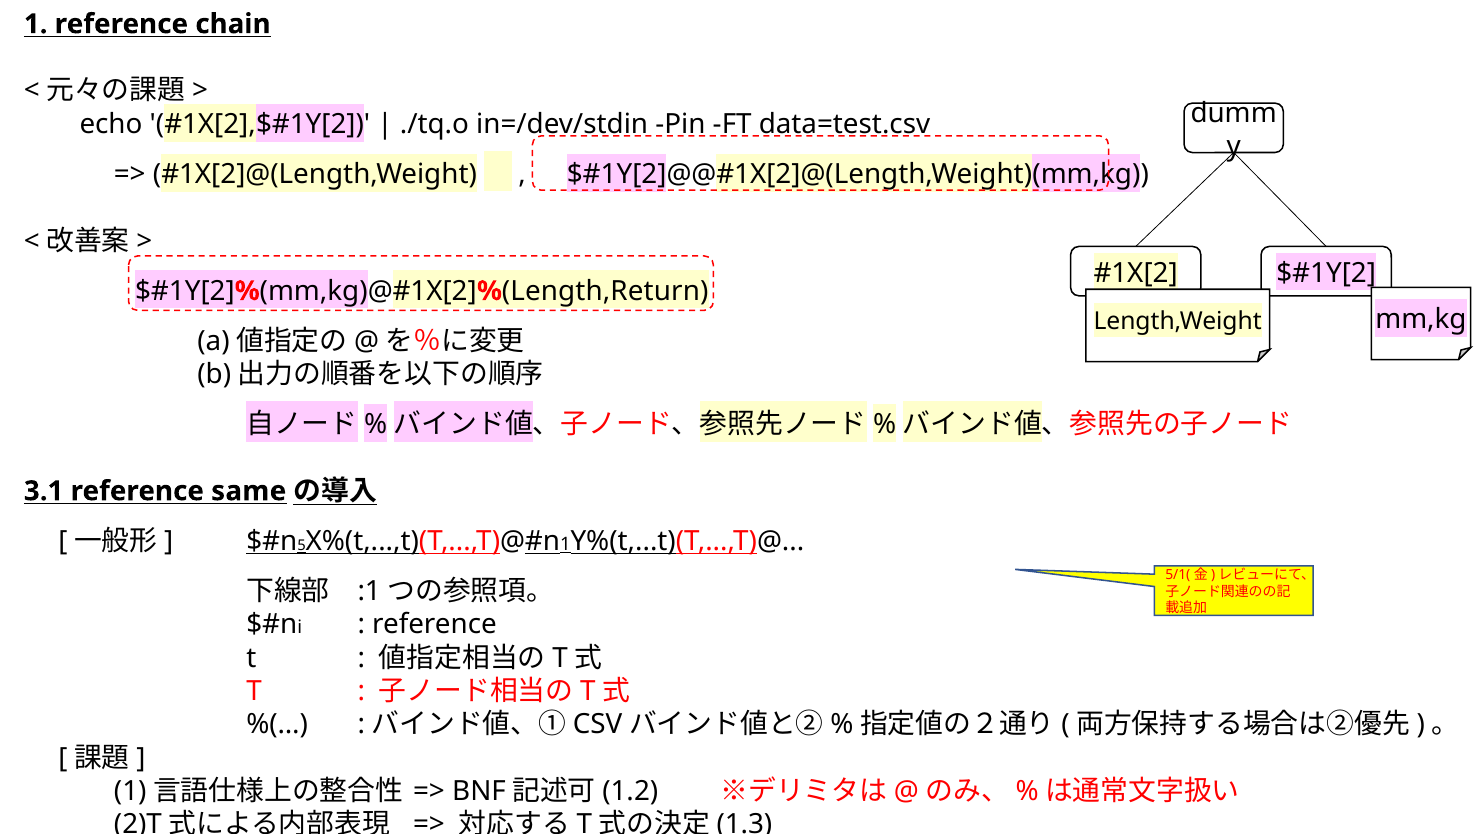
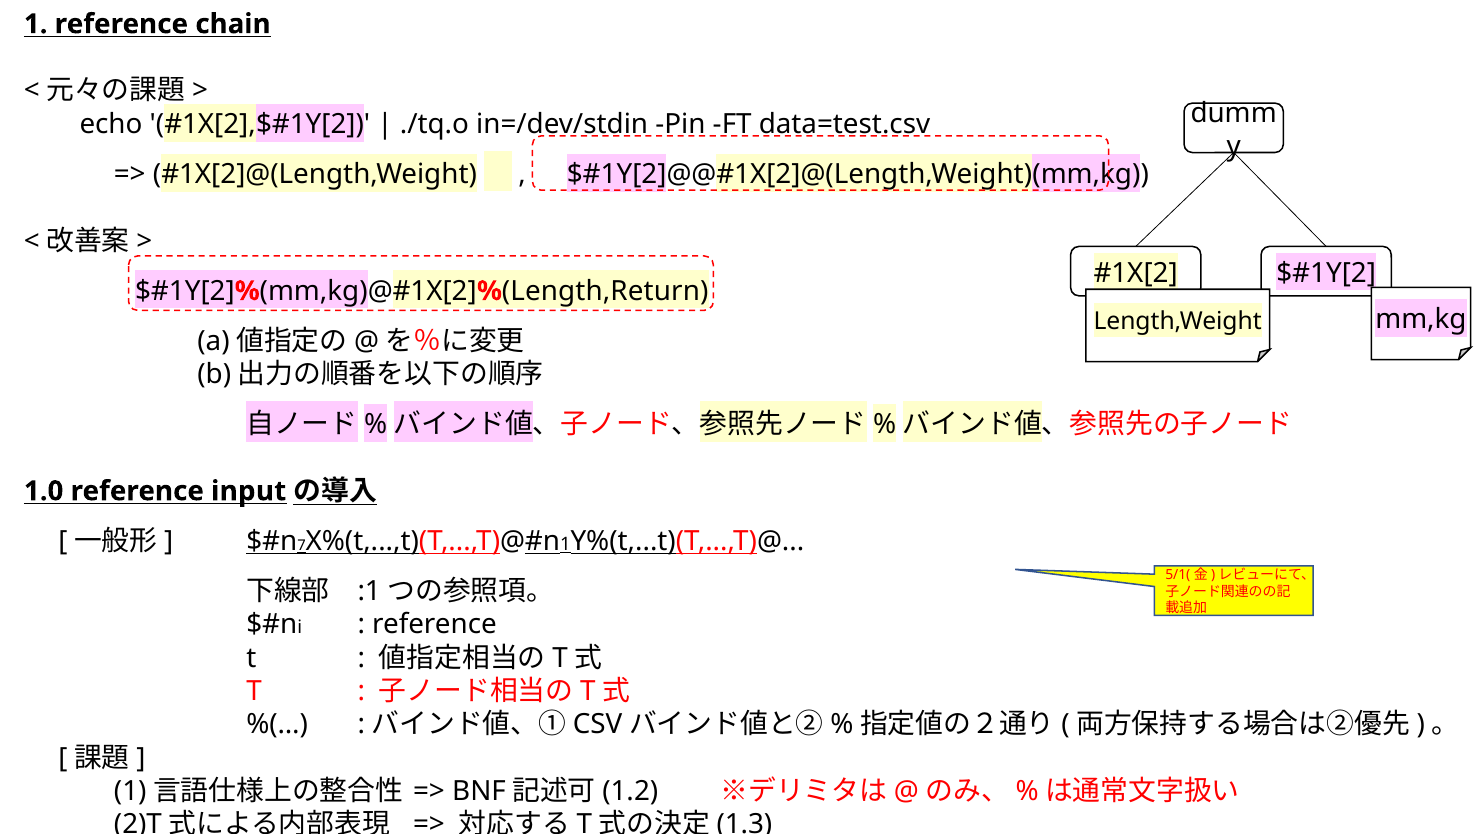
3.1: 3.1 -> 1.0
same: same -> input
5: 5 -> 7
